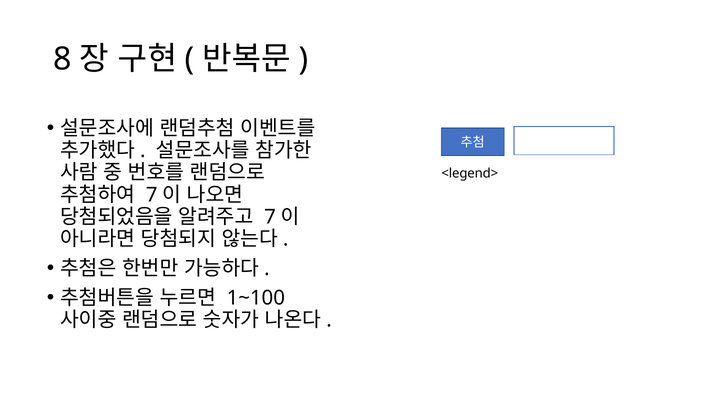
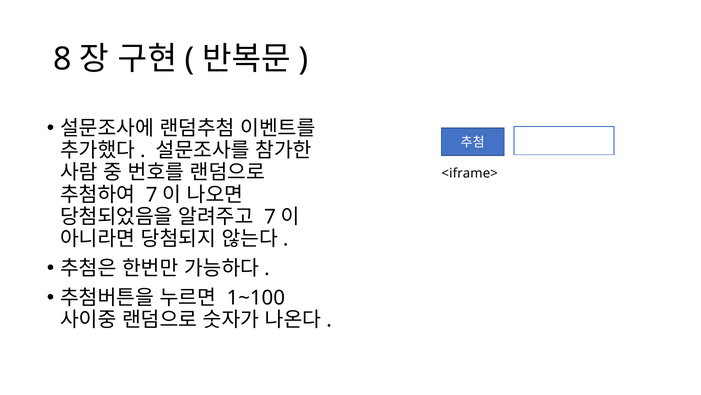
<legend>: <legend> -> <iframe>
